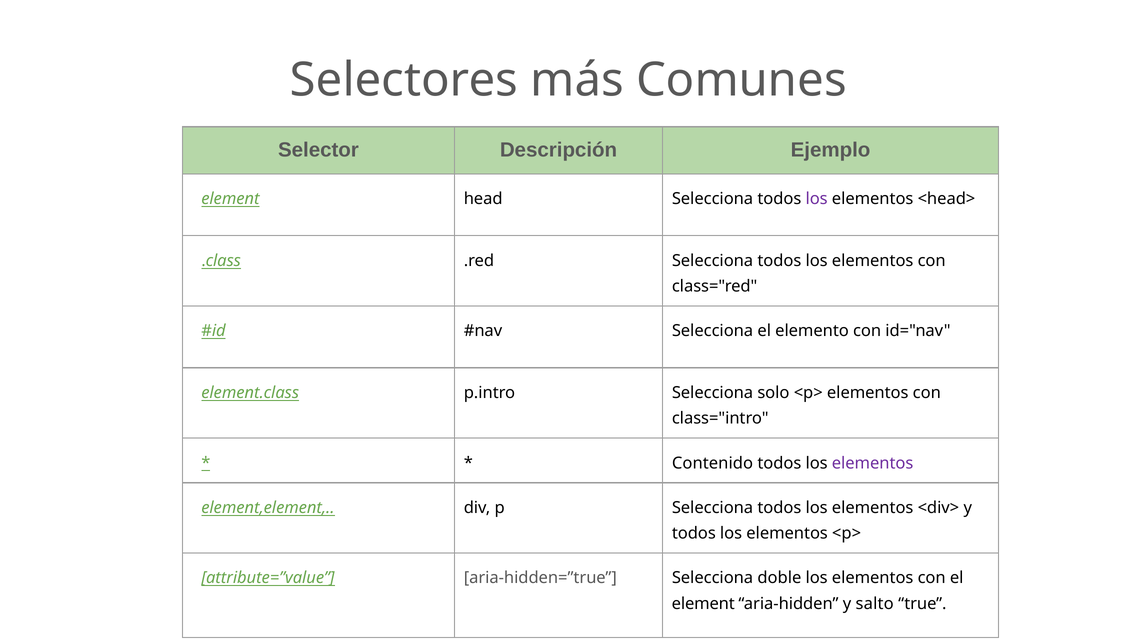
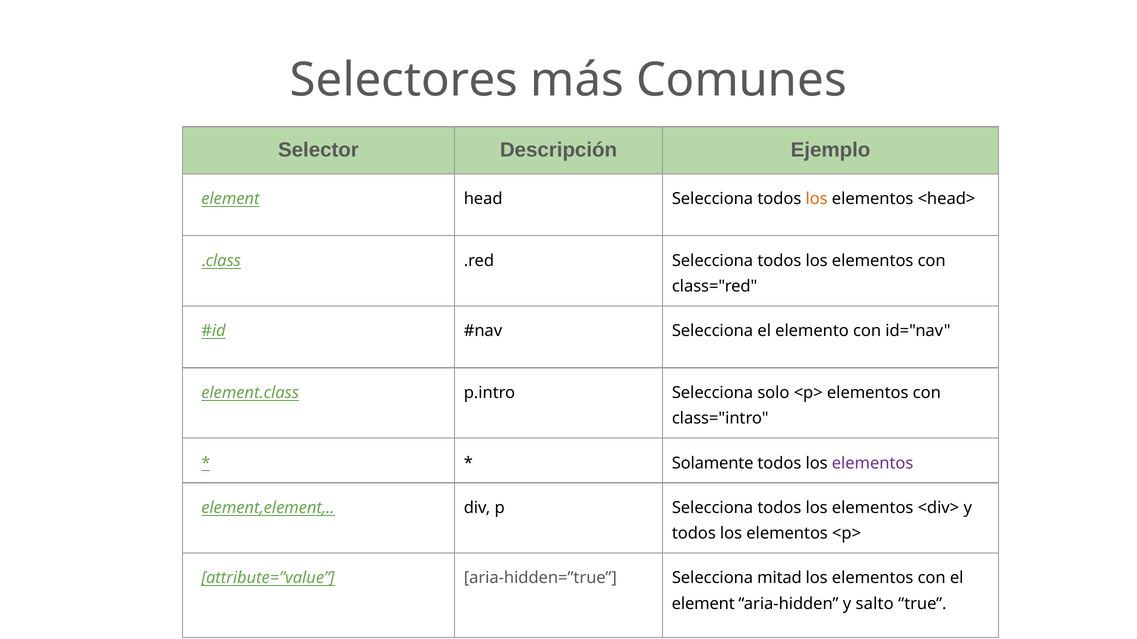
los at (817, 199) colour: purple -> orange
Contenido: Contenido -> Solamente
doble: doble -> mitad
